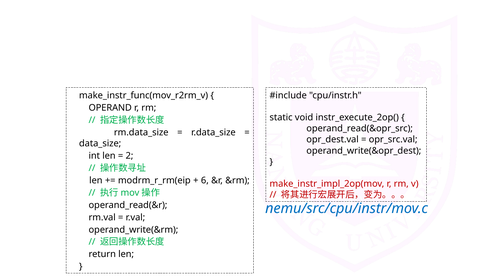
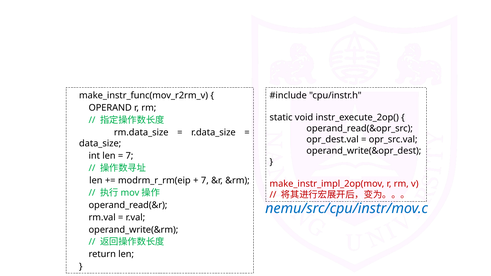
2 at (130, 156): 2 -> 7
6 at (205, 181): 6 -> 7
